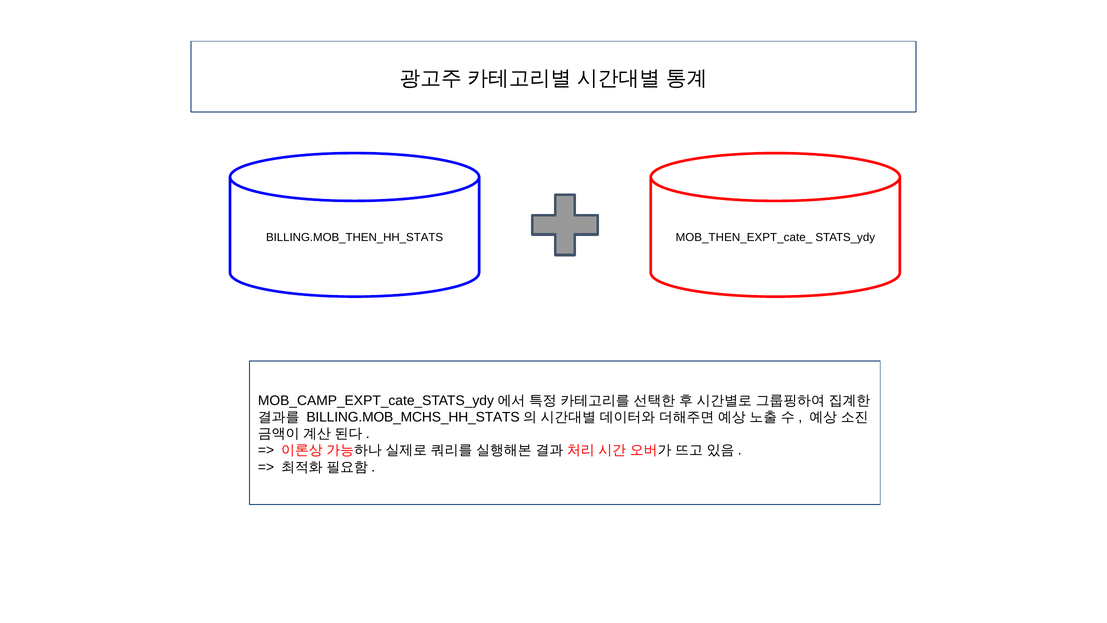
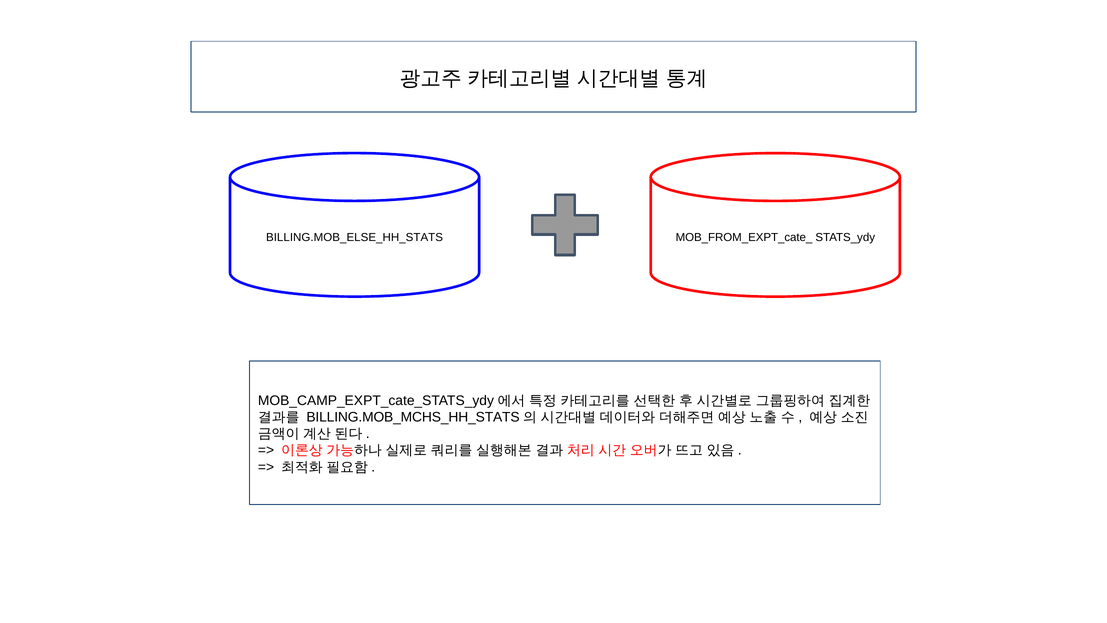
BILLING.MOB_THEN_HH_STATS: BILLING.MOB_THEN_HH_STATS -> BILLING.MOB_ELSE_HH_STATS
MOB_THEN_EXPT_cate_: MOB_THEN_EXPT_cate_ -> MOB_FROM_EXPT_cate_
